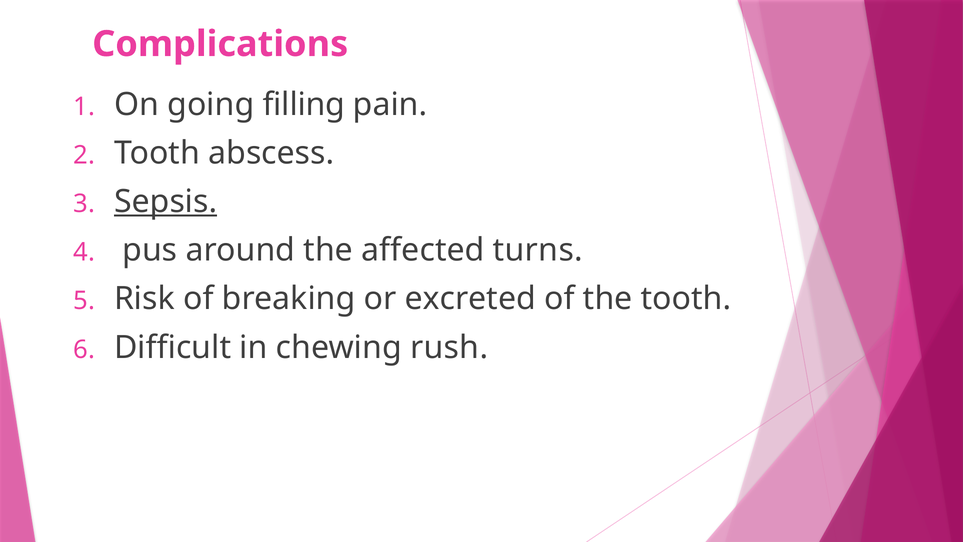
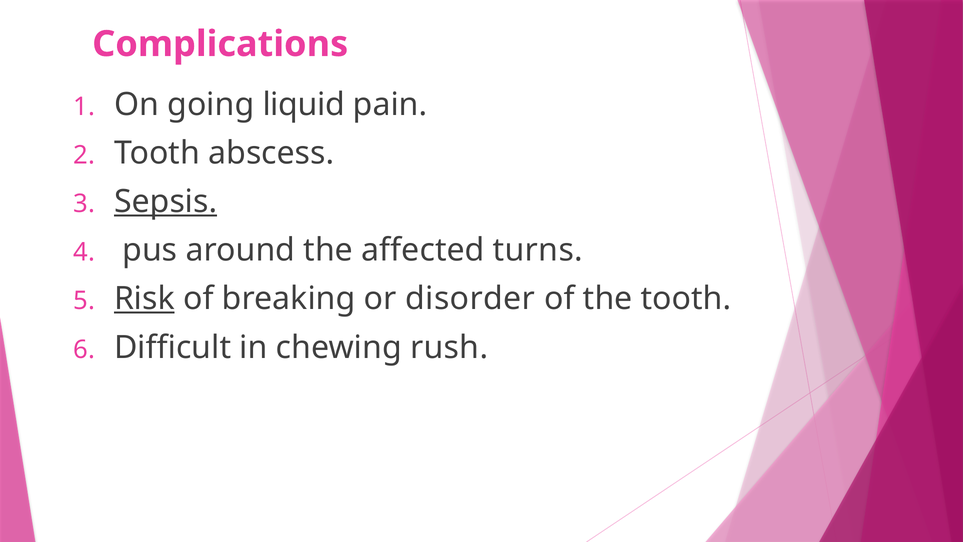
filling: filling -> liquid
Risk underline: none -> present
excreted: excreted -> disorder
